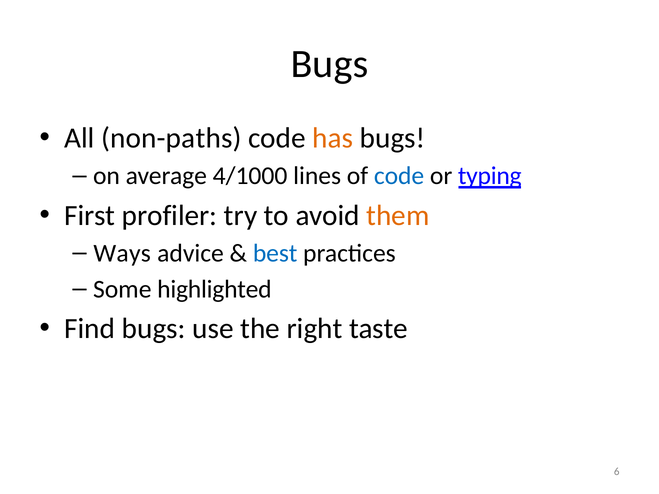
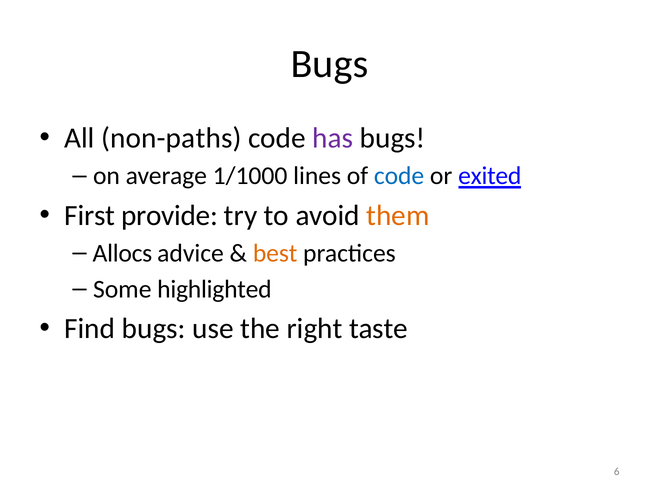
has colour: orange -> purple
4/1000: 4/1000 -> 1/1000
typing: typing -> exited
profiler: profiler -> provide
Ways: Ways -> Allocs
best colour: blue -> orange
